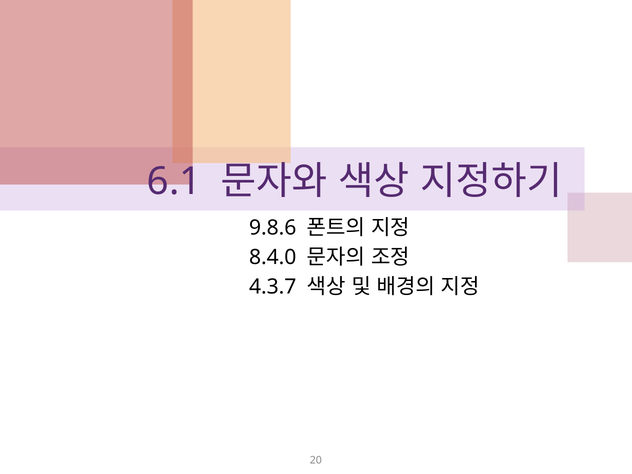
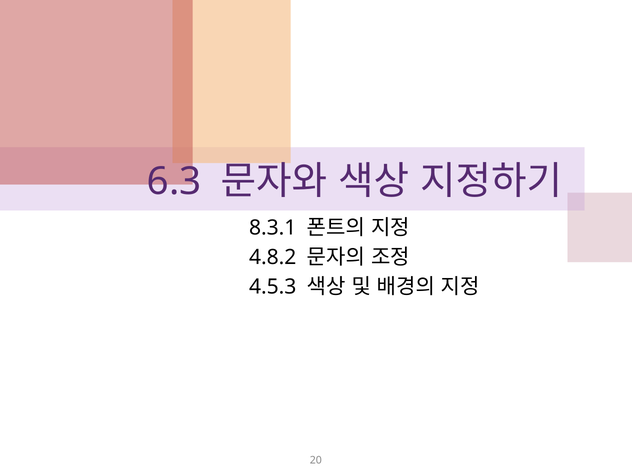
6.1: 6.1 -> 6.3
9.8.6: 9.8.6 -> 8.3.1
8.4.0: 8.4.0 -> 4.8.2
4.3.7: 4.3.7 -> 4.5.3
